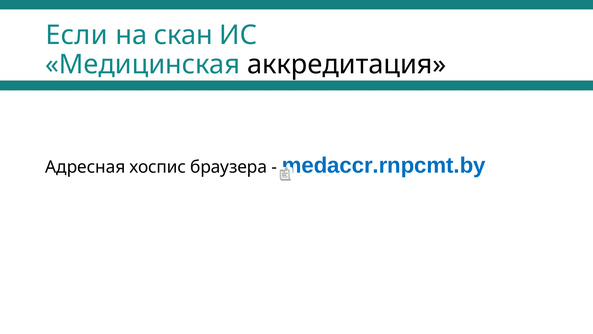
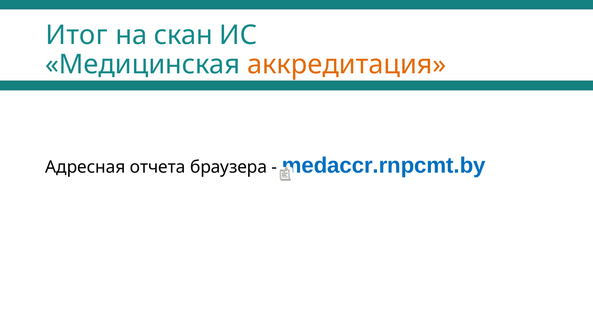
Если: Если -> Итог
аккредитация colour: black -> orange
хоспис: хоспис -> отчета
